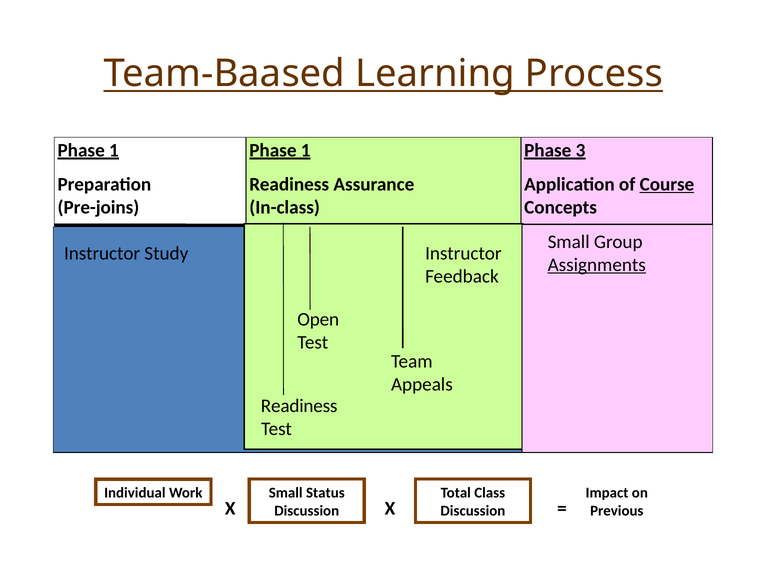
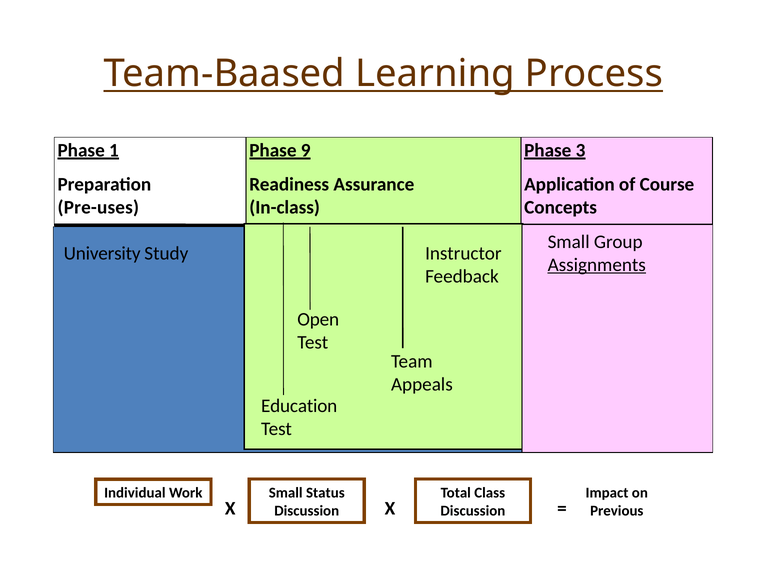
1 at (306, 150): 1 -> 9
Course underline: present -> none
Pre-joins: Pre-joins -> Pre-uses
Instructor at (102, 254): Instructor -> University
Readiness at (299, 406): Readiness -> Education
